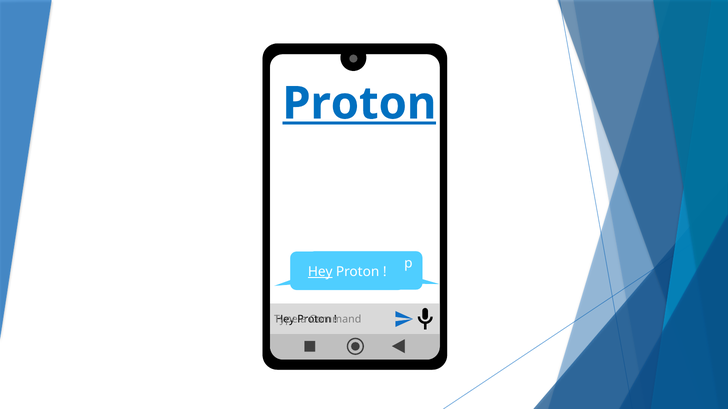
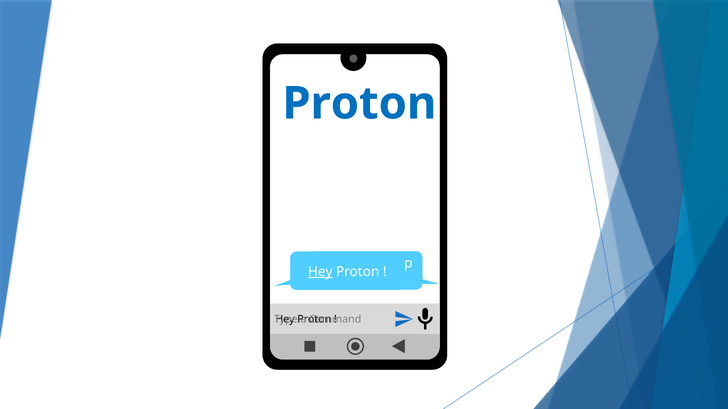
Proton at (359, 104) underline: present -> none
